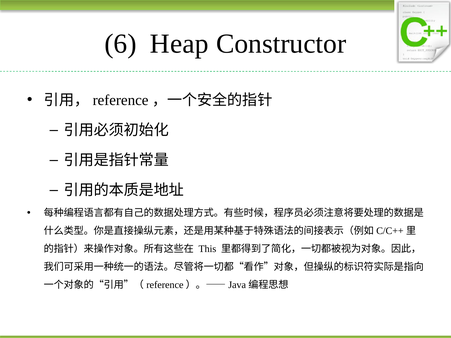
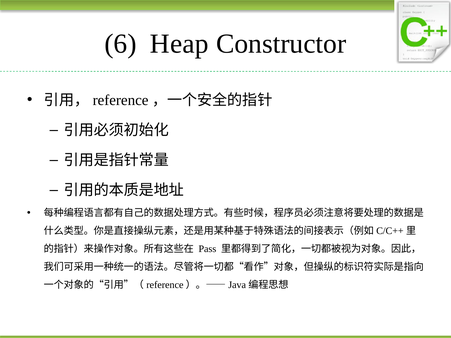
This: This -> Pass
